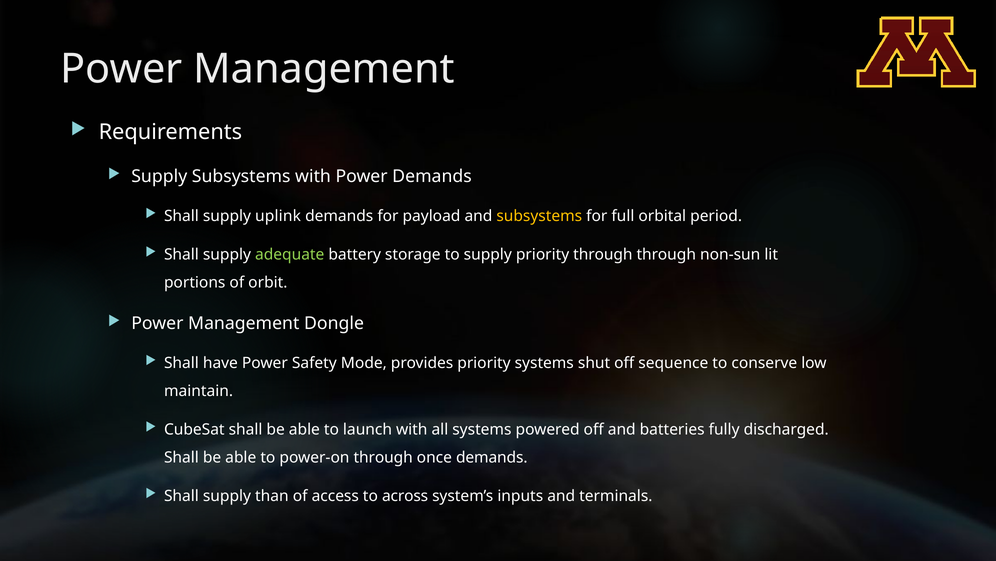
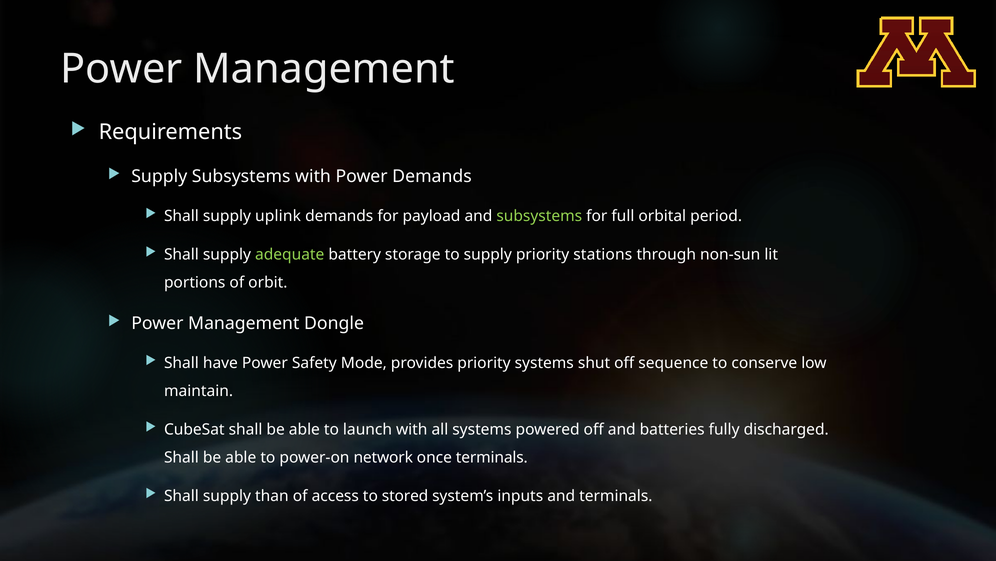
subsystems at (539, 216) colour: yellow -> light green
priority through: through -> stations
power-on through: through -> network
once demands: demands -> terminals
across: across -> stored
